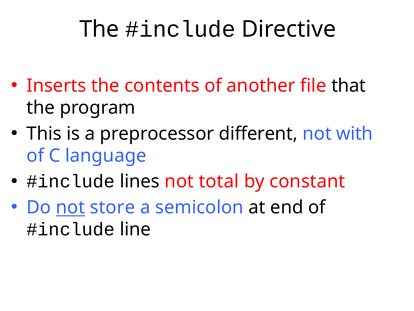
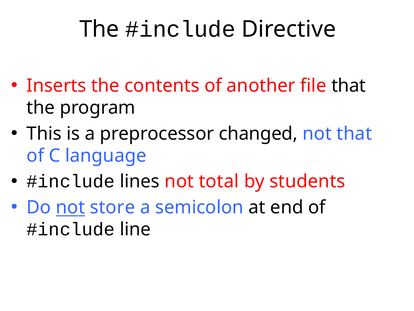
different: different -> changed
not with: with -> that
constant: constant -> students
